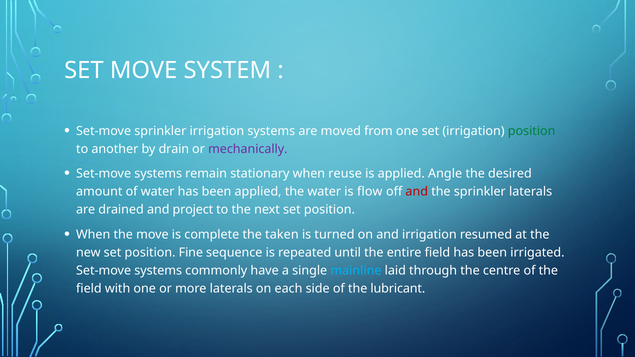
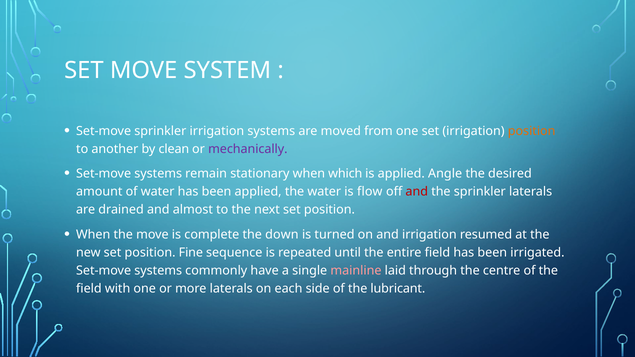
position at (532, 131) colour: green -> orange
drain: drain -> clean
reuse: reuse -> which
project: project -> almost
taken: taken -> down
mainline colour: light blue -> pink
